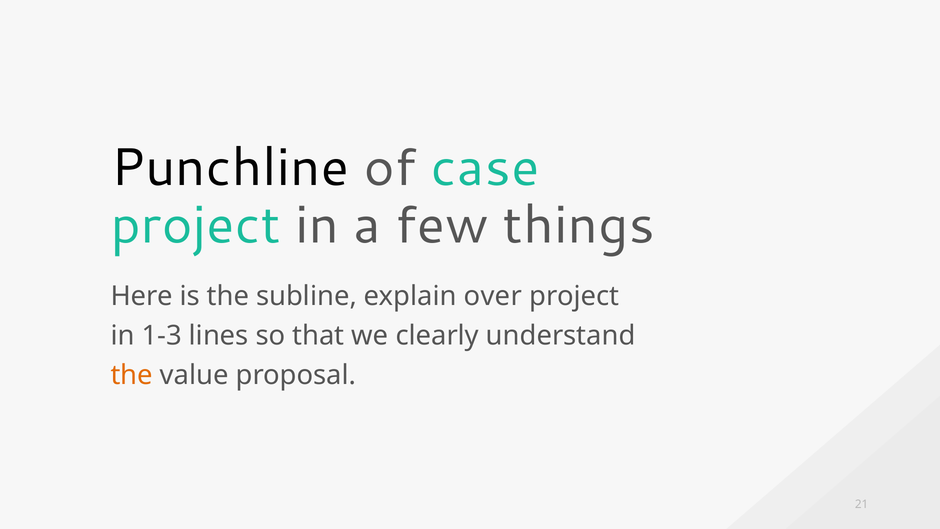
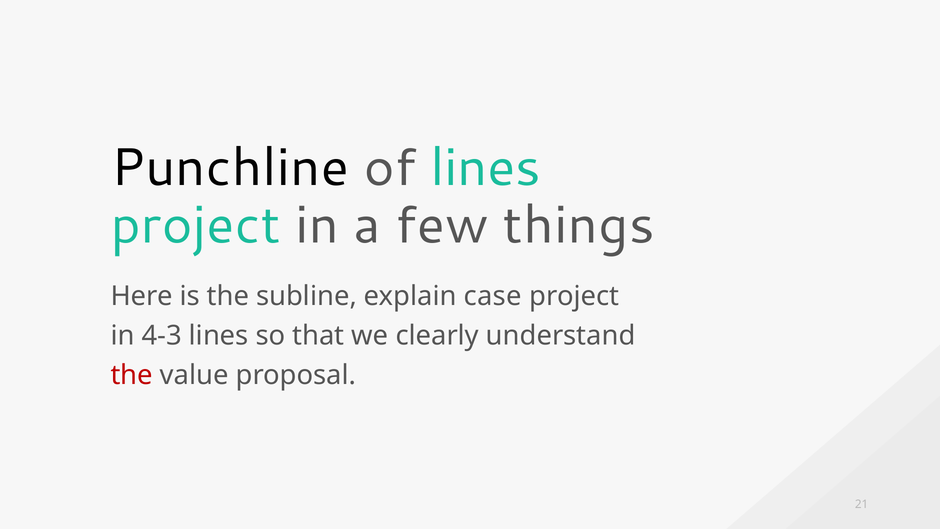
of case: case -> lines
over: over -> case
1-3: 1-3 -> 4-3
the at (132, 375) colour: orange -> red
